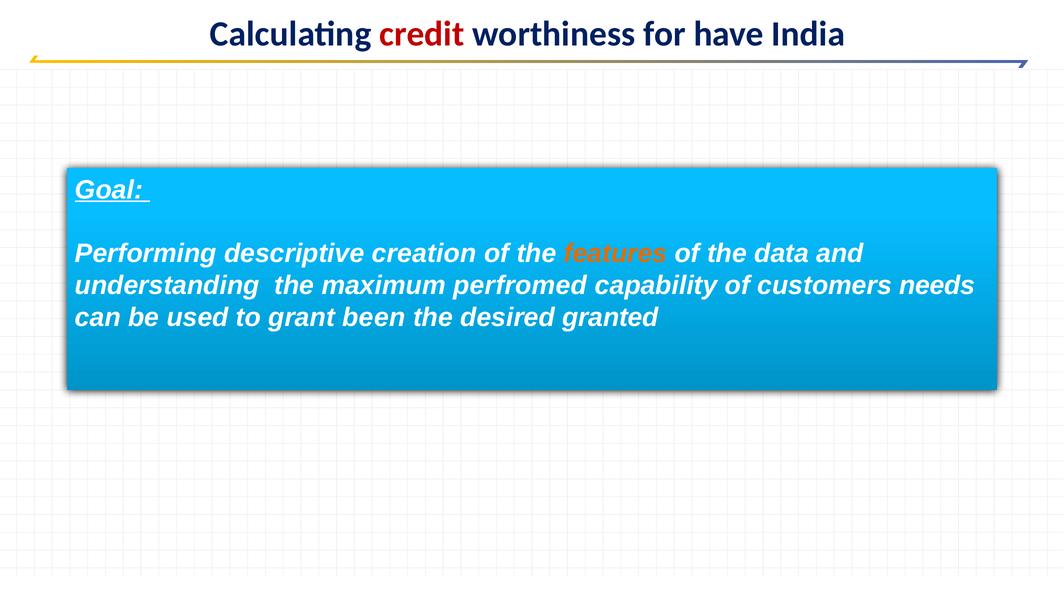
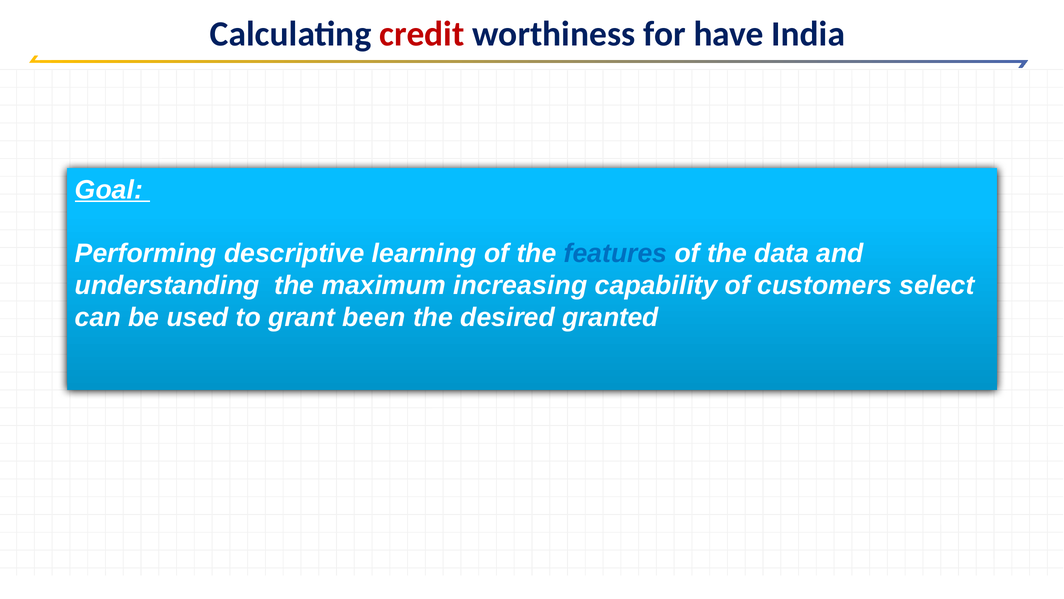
creation: creation -> learning
features colour: orange -> blue
perfromed: perfromed -> increasing
needs: needs -> select
